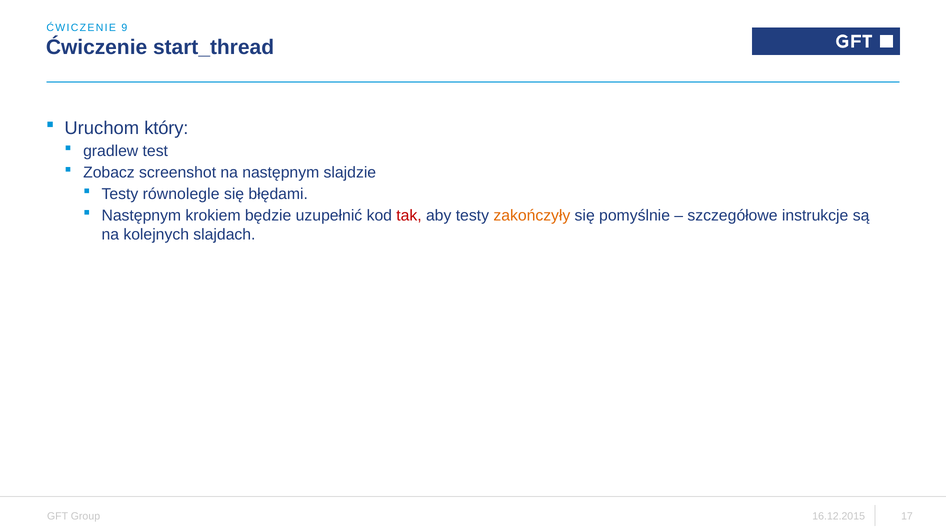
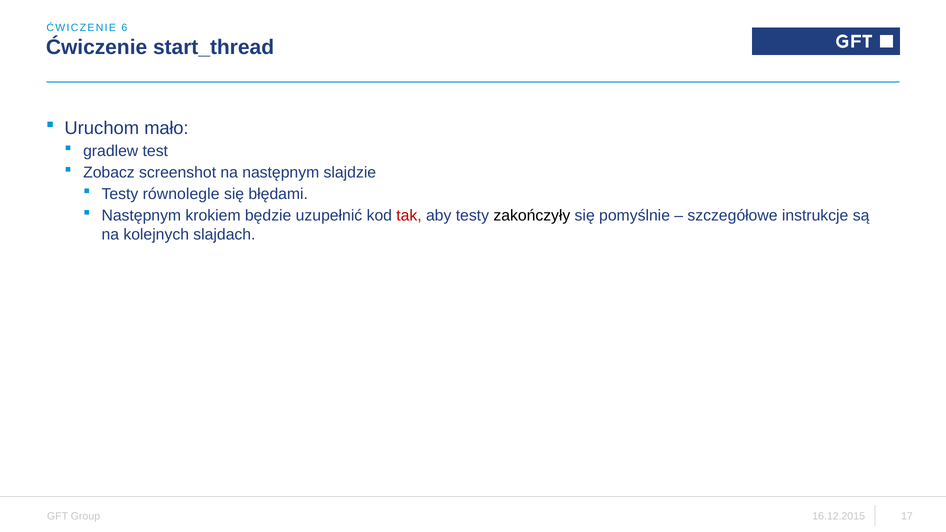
9: 9 -> 6
który: który -> mało
zakończyły colour: orange -> black
